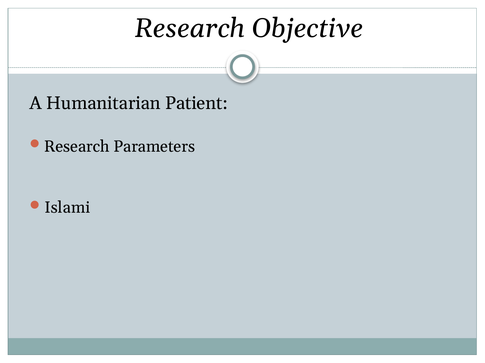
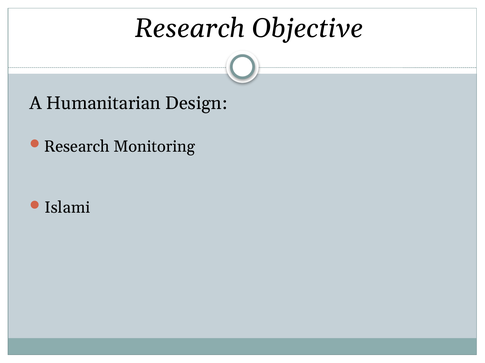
Patient: Patient -> Design
Parameters: Parameters -> Monitoring
